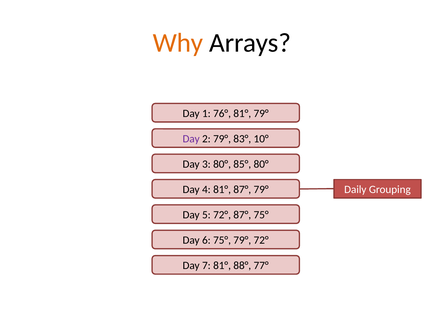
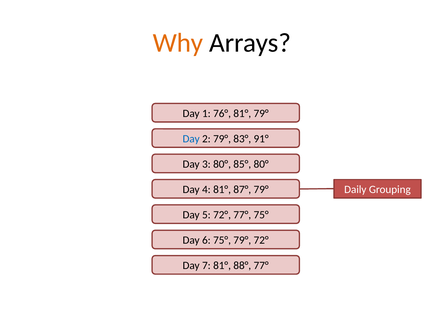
Day at (191, 139) colour: purple -> blue
10°: 10° -> 91°
72° 87°: 87° -> 77°
